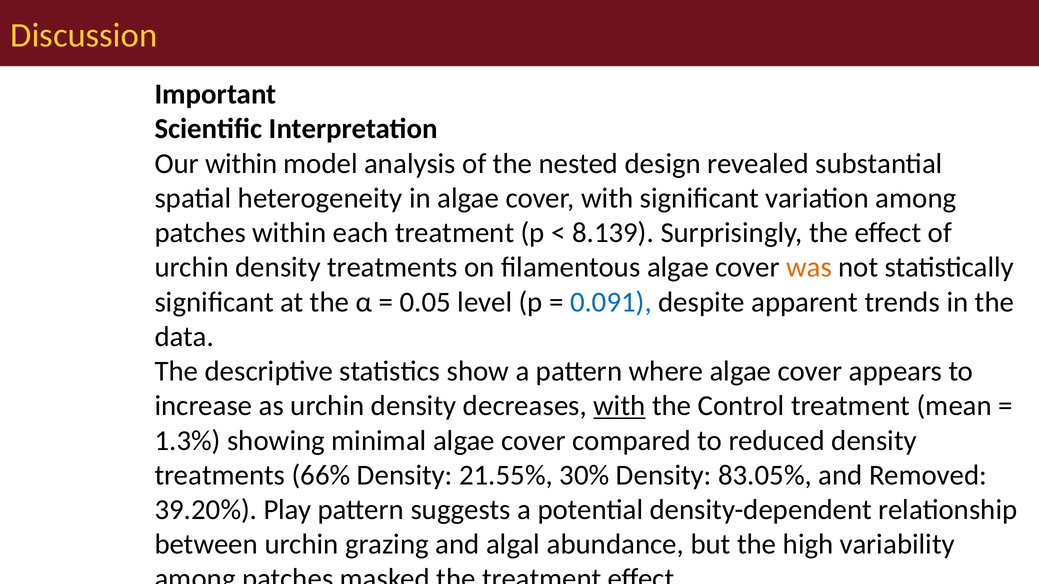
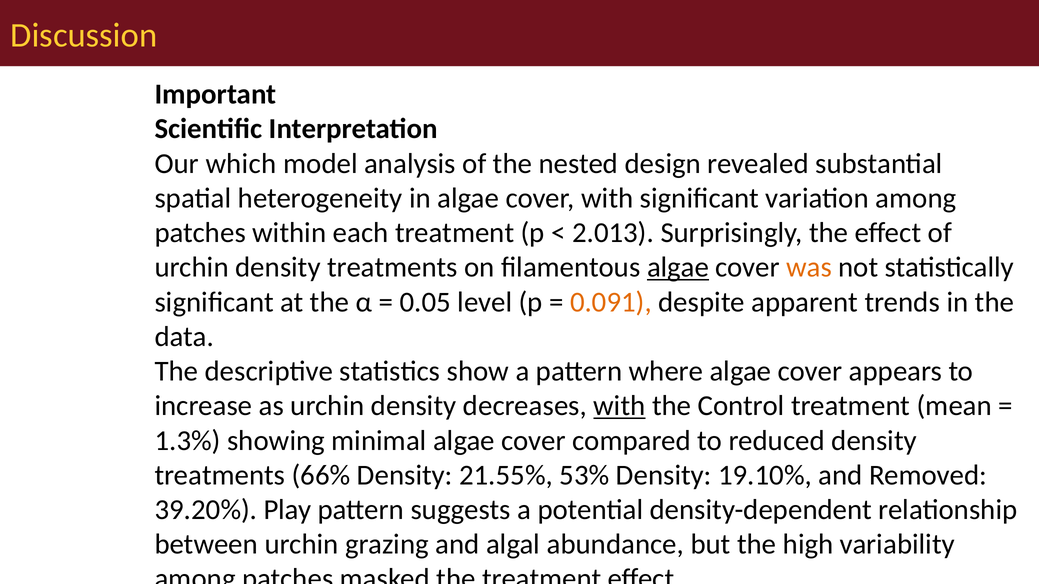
Our within: within -> which
8.139: 8.139 -> 2.013
algae at (678, 268) underline: none -> present
0.091 colour: blue -> orange
30%: 30% -> 53%
83.05%: 83.05% -> 19.10%
